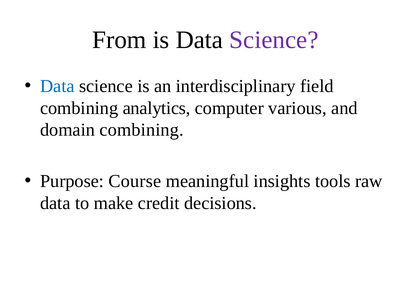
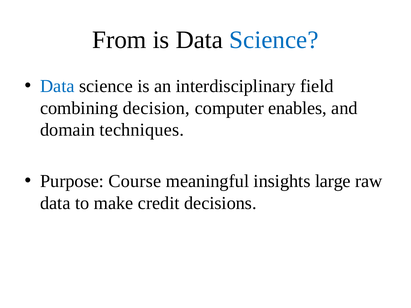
Science at (274, 40) colour: purple -> blue
analytics: analytics -> decision
various: various -> enables
domain combining: combining -> techniques
tools: tools -> large
